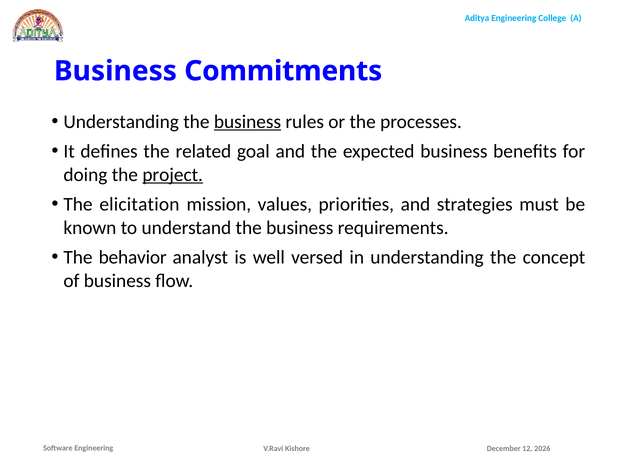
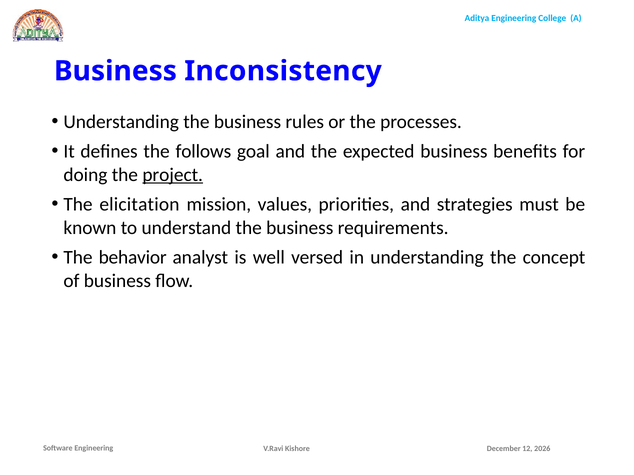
Commitments: Commitments -> Inconsistency
business at (248, 122) underline: present -> none
related: related -> follows
